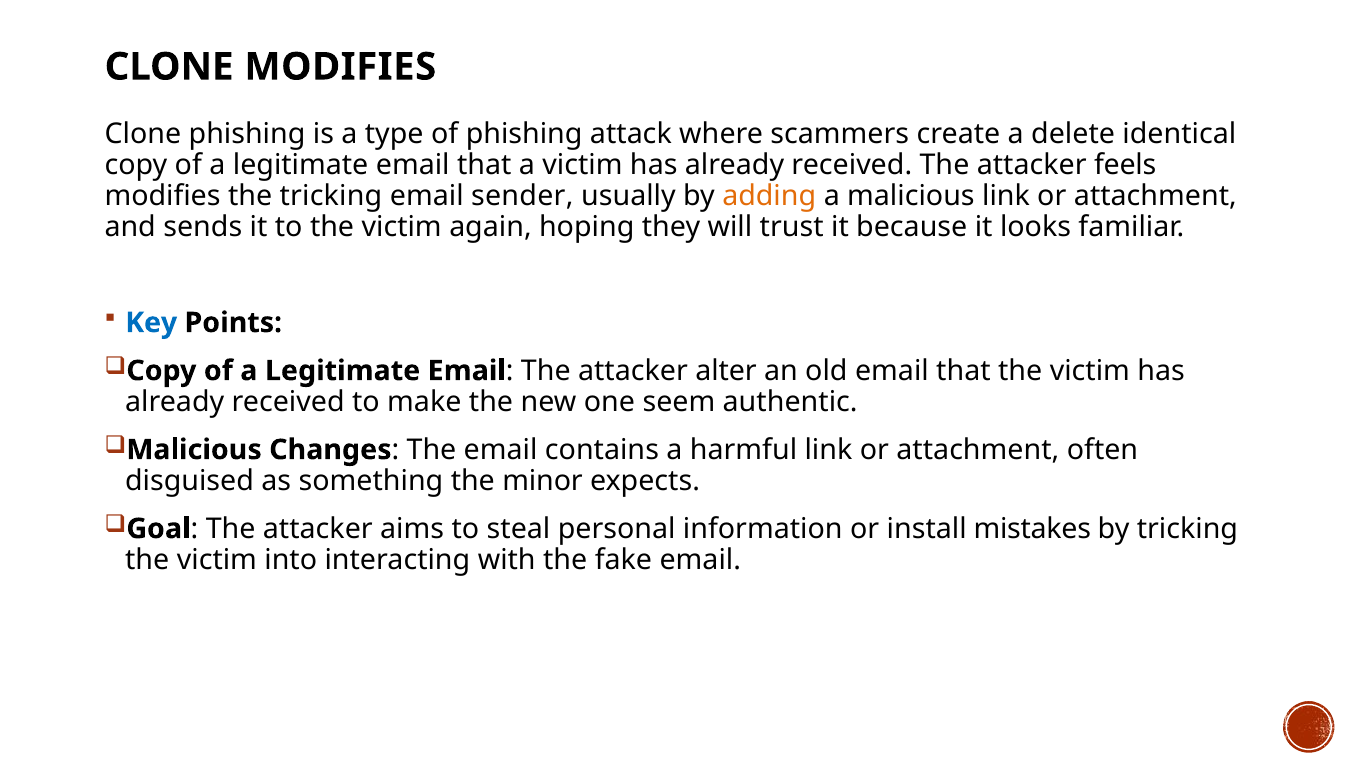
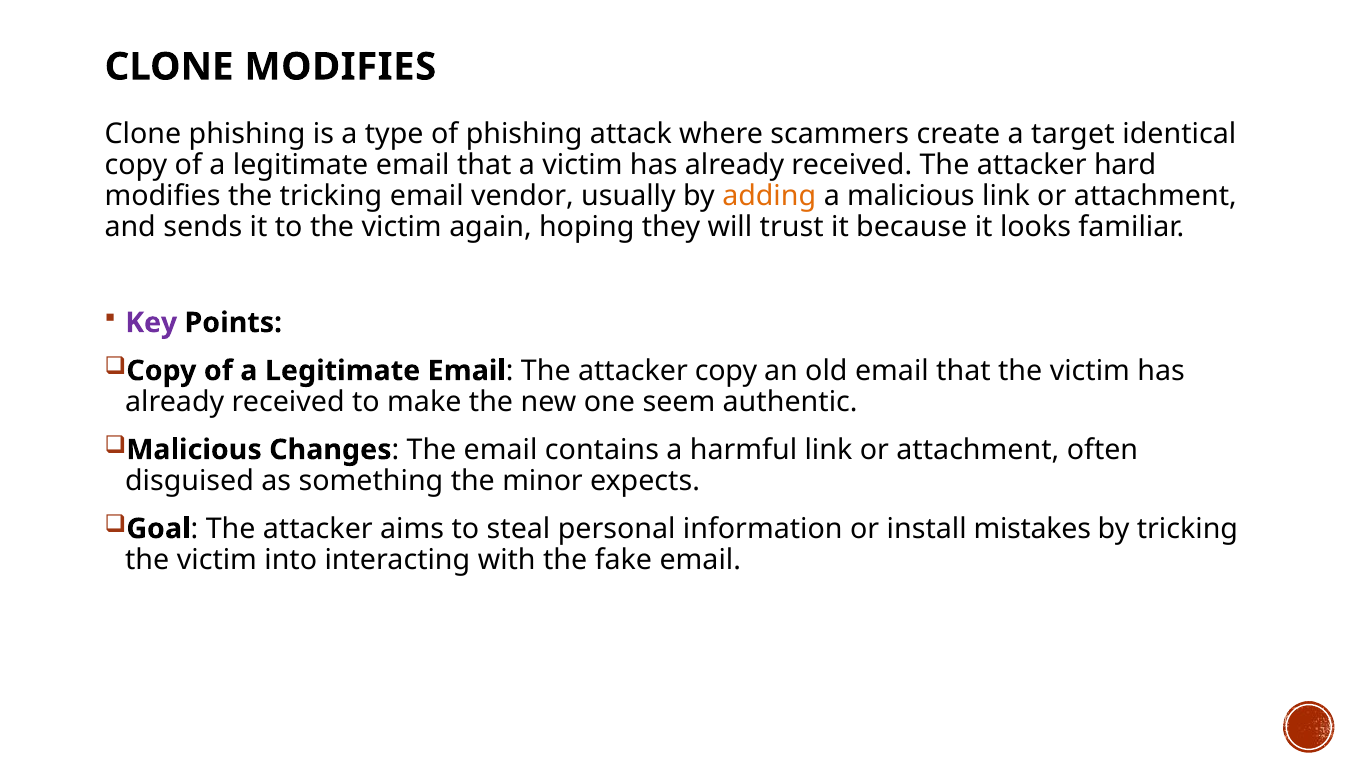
delete: delete -> target
feels: feels -> hard
sender: sender -> vendor
Key colour: blue -> purple
attacker alter: alter -> copy
